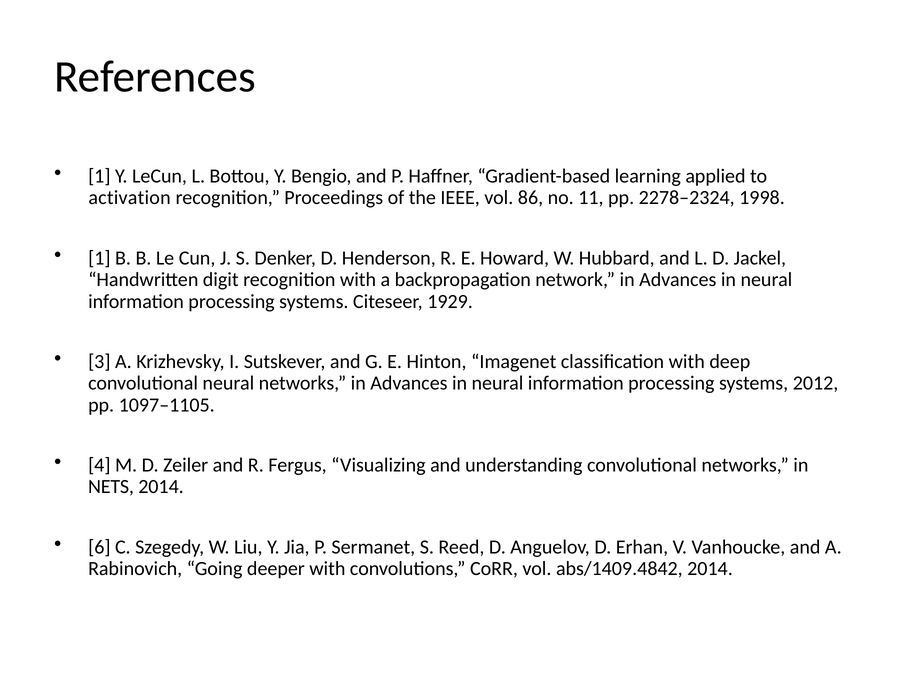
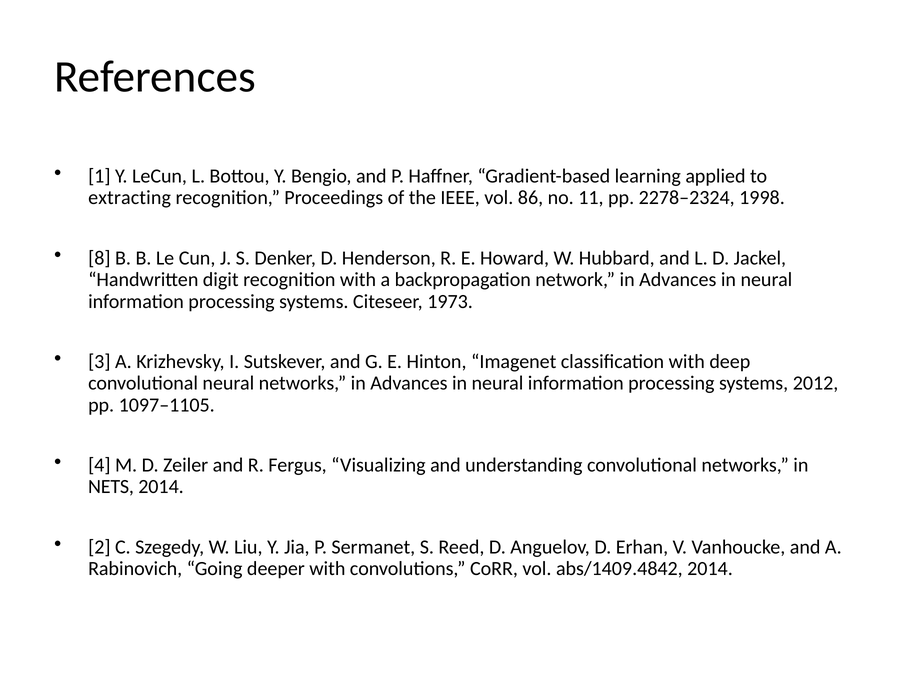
activation: activation -> extracting
1 at (99, 258): 1 -> 8
1929: 1929 -> 1973
6: 6 -> 2
